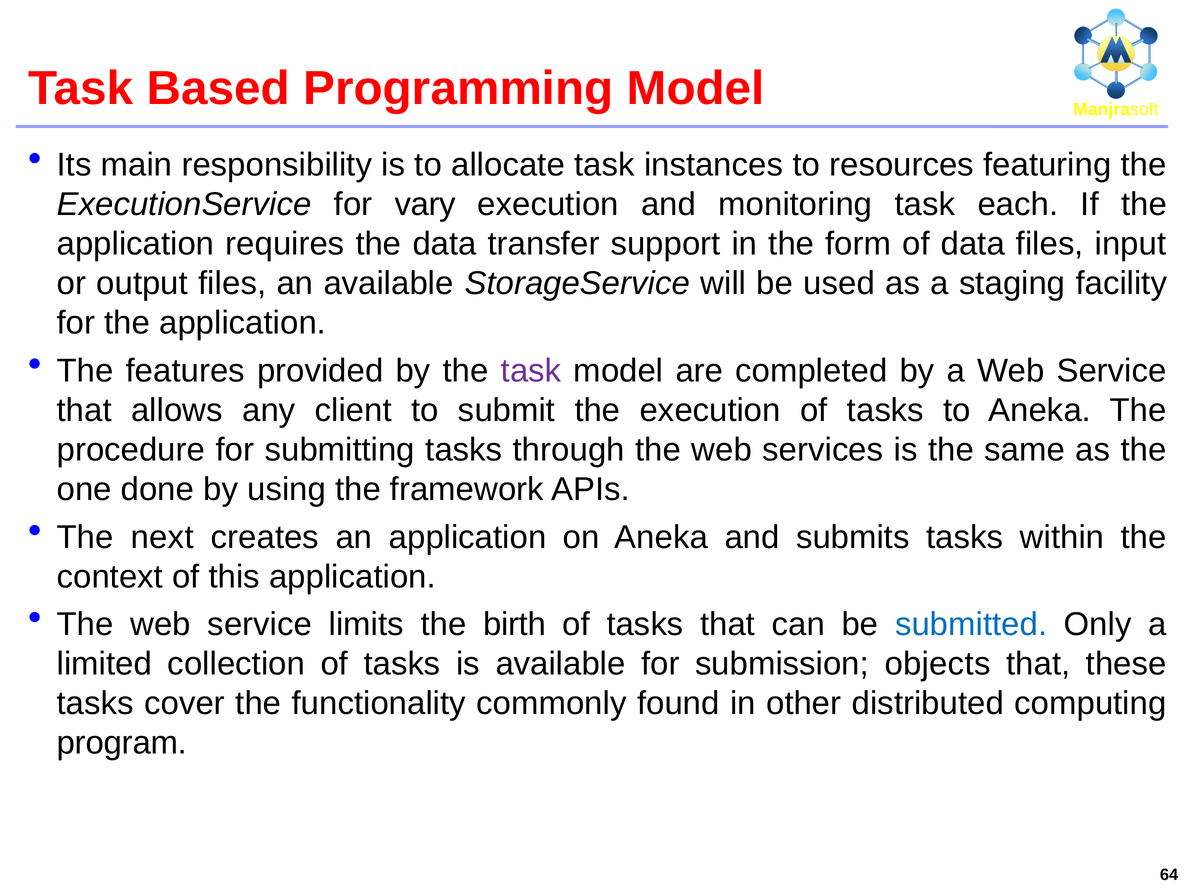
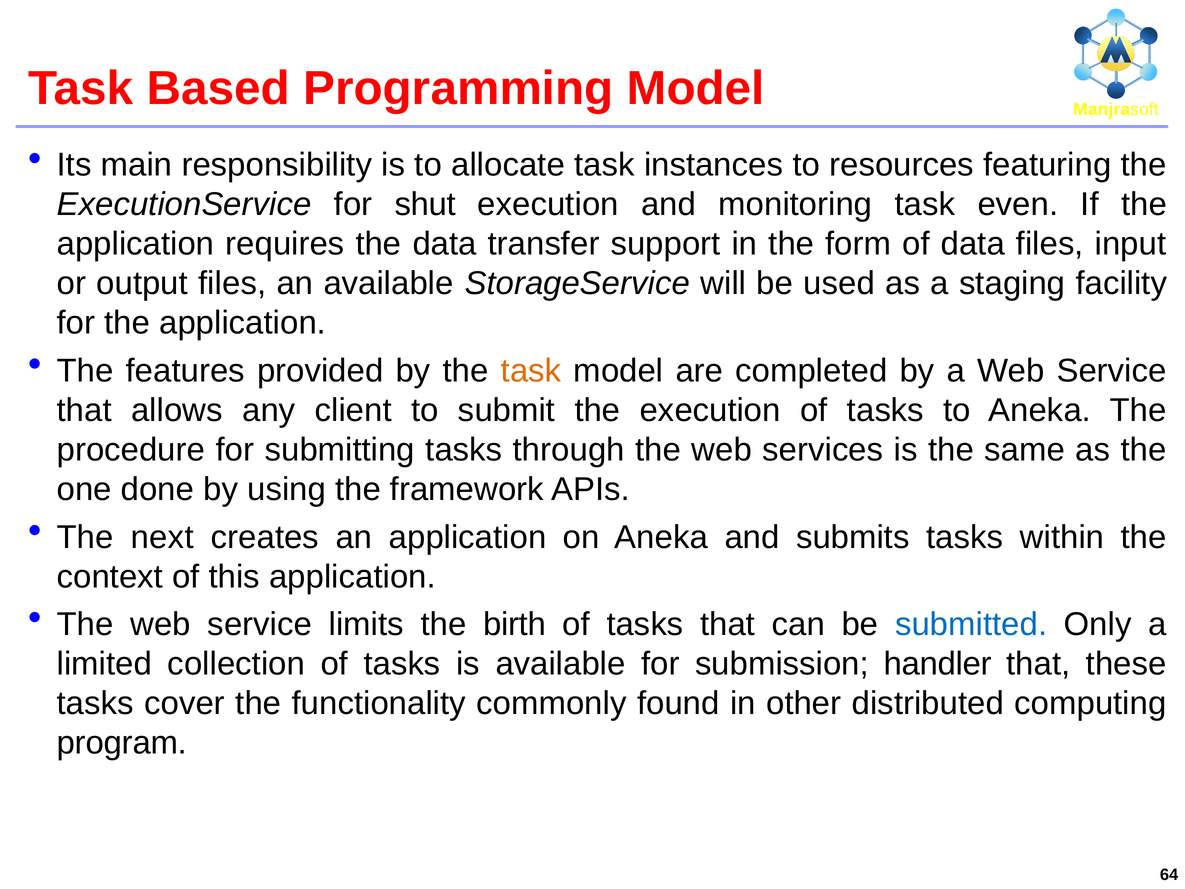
vary: vary -> shut
each: each -> even
task at (531, 371) colour: purple -> orange
objects: objects -> handler
